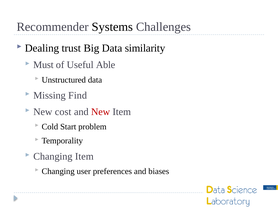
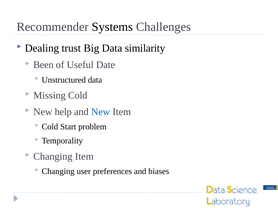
Must: Must -> Been
Able: Able -> Date
Missing Find: Find -> Cold
cost: cost -> help
New at (101, 112) colour: red -> blue
